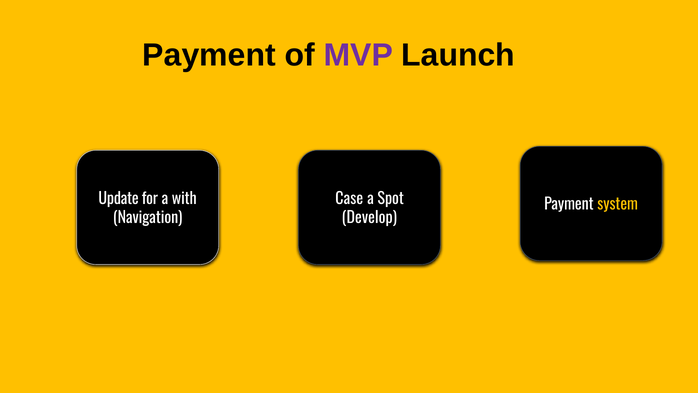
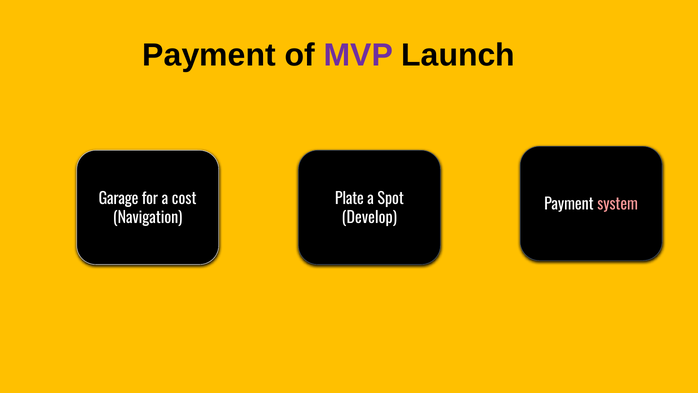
Update: Update -> Garage
with: with -> cost
Case: Case -> Plate
system colour: yellow -> pink
